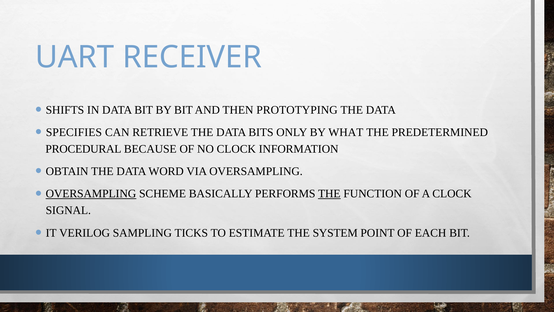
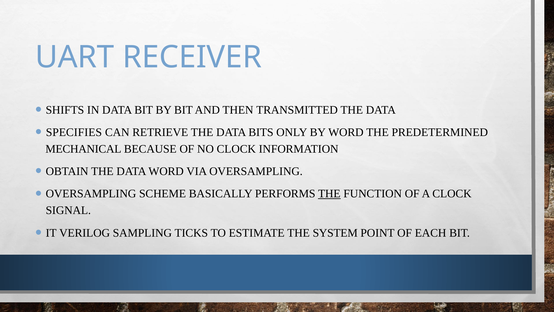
PROTOTYPING: PROTOTYPING -> TRANSMITTED
BY WHAT: WHAT -> WORD
PROCEDURAL: PROCEDURAL -> MECHANICAL
OVERSAMPLING at (91, 194) underline: present -> none
